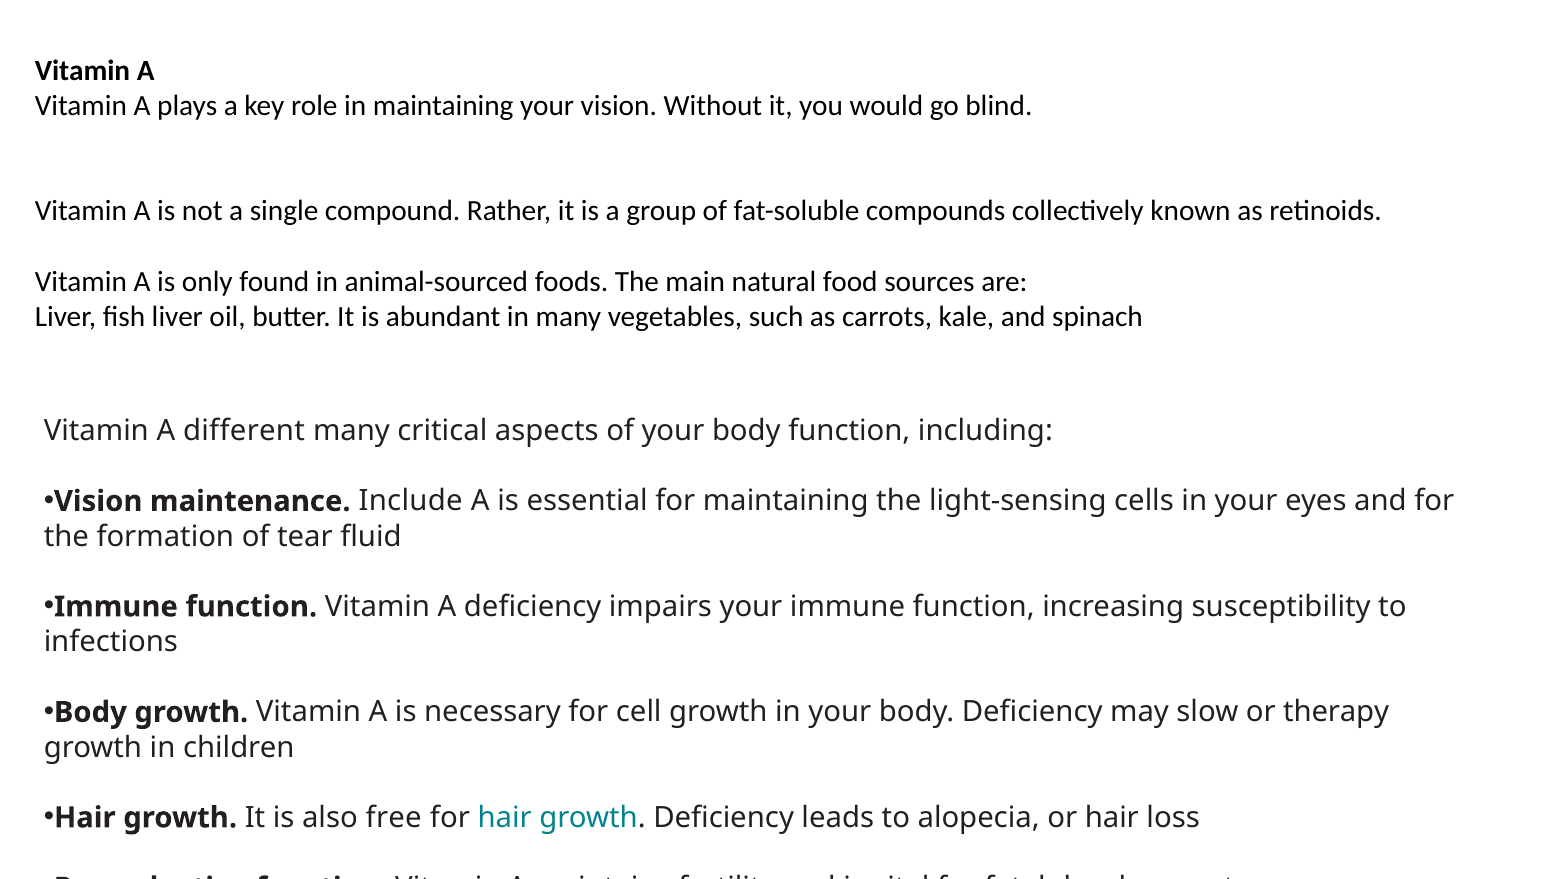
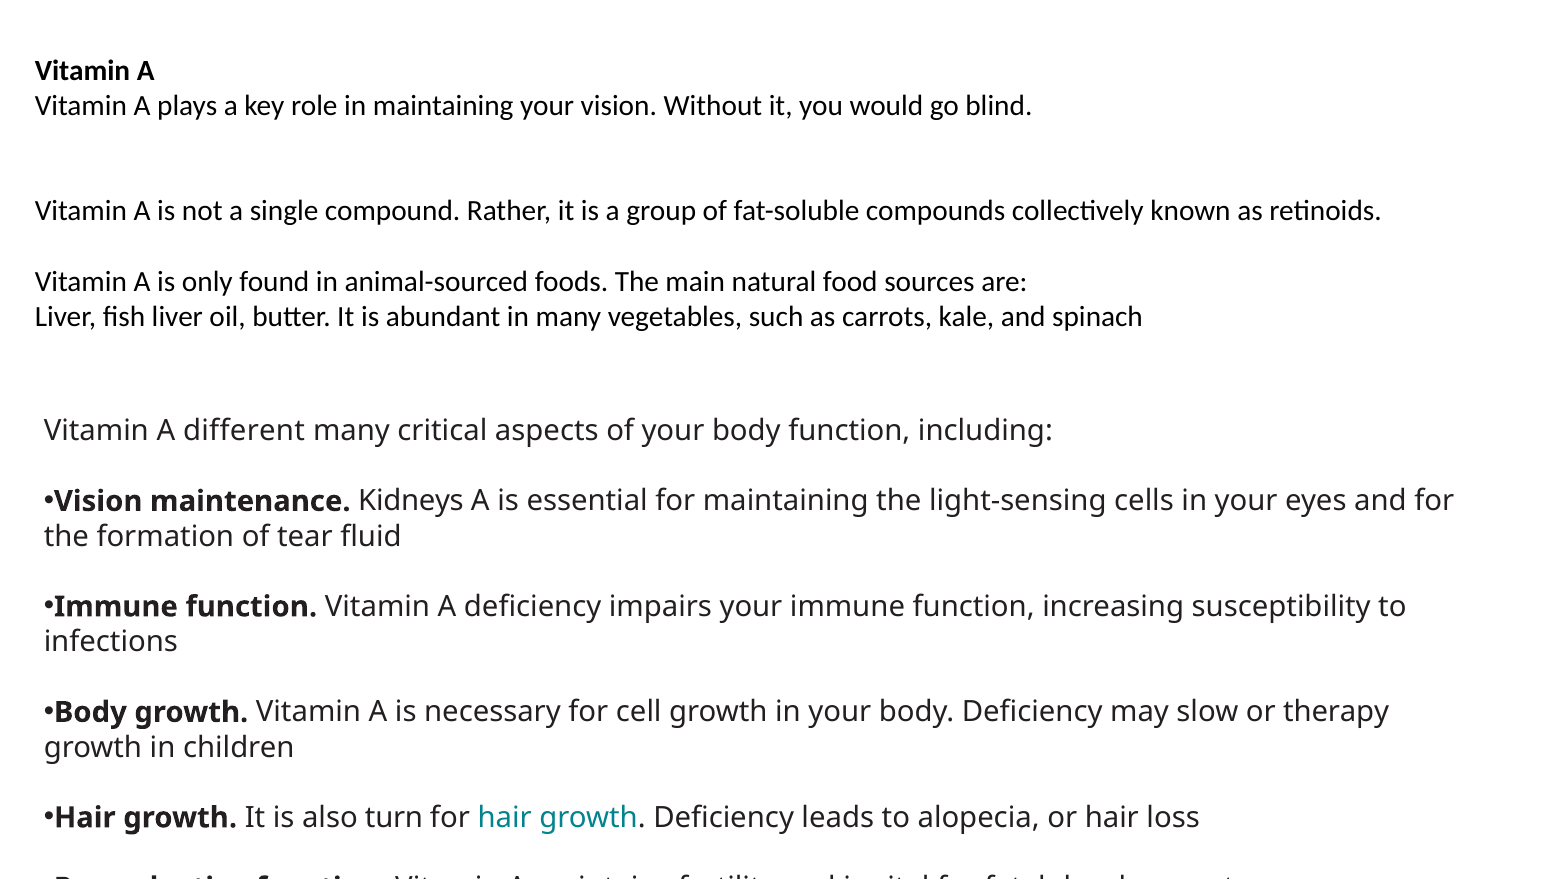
Include: Include -> Kidneys
free: free -> turn
